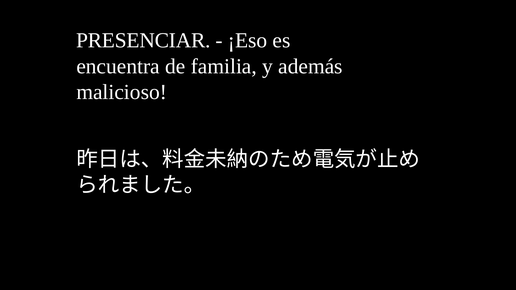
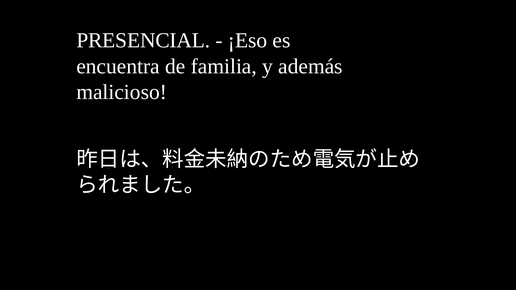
PRESENCIAR: PRESENCIAR -> PRESENCIAL
